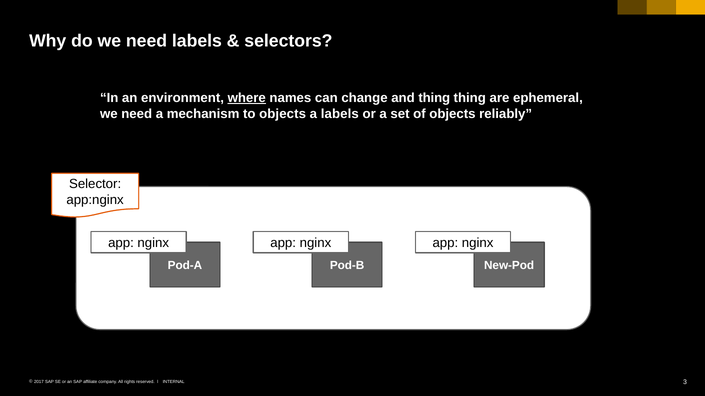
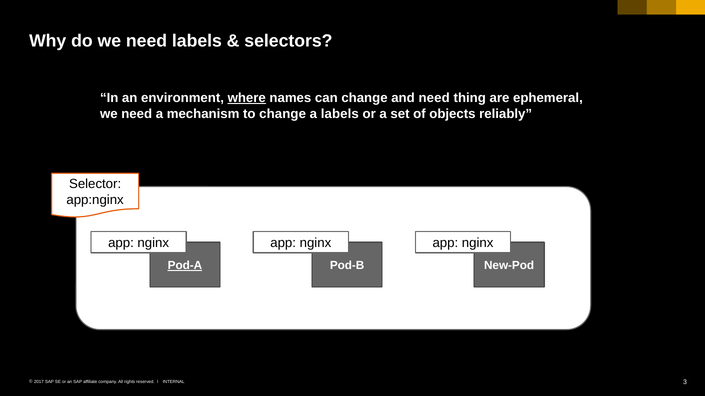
and thing: thing -> need
to objects: objects -> change
Pod-A underline: none -> present
